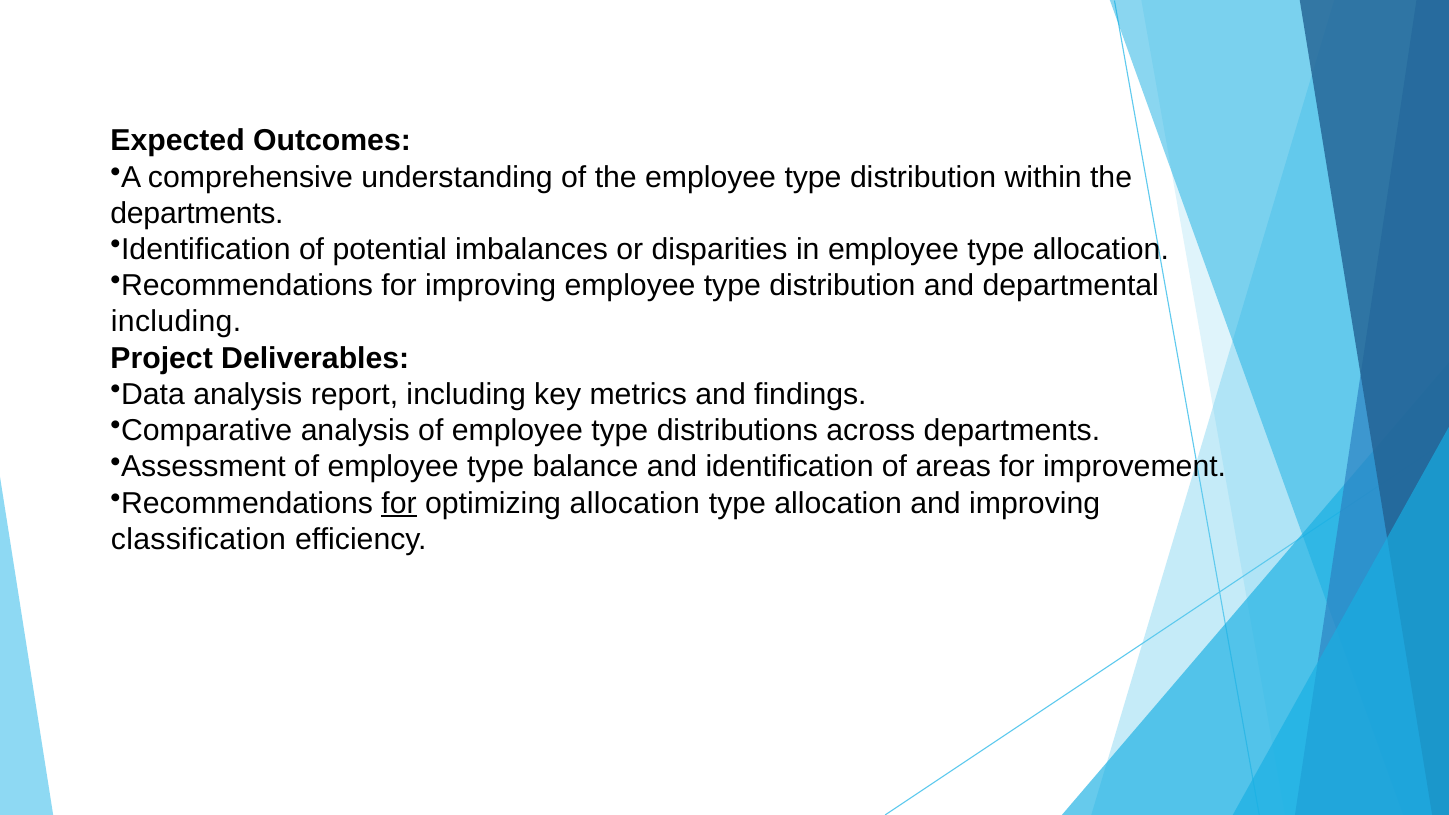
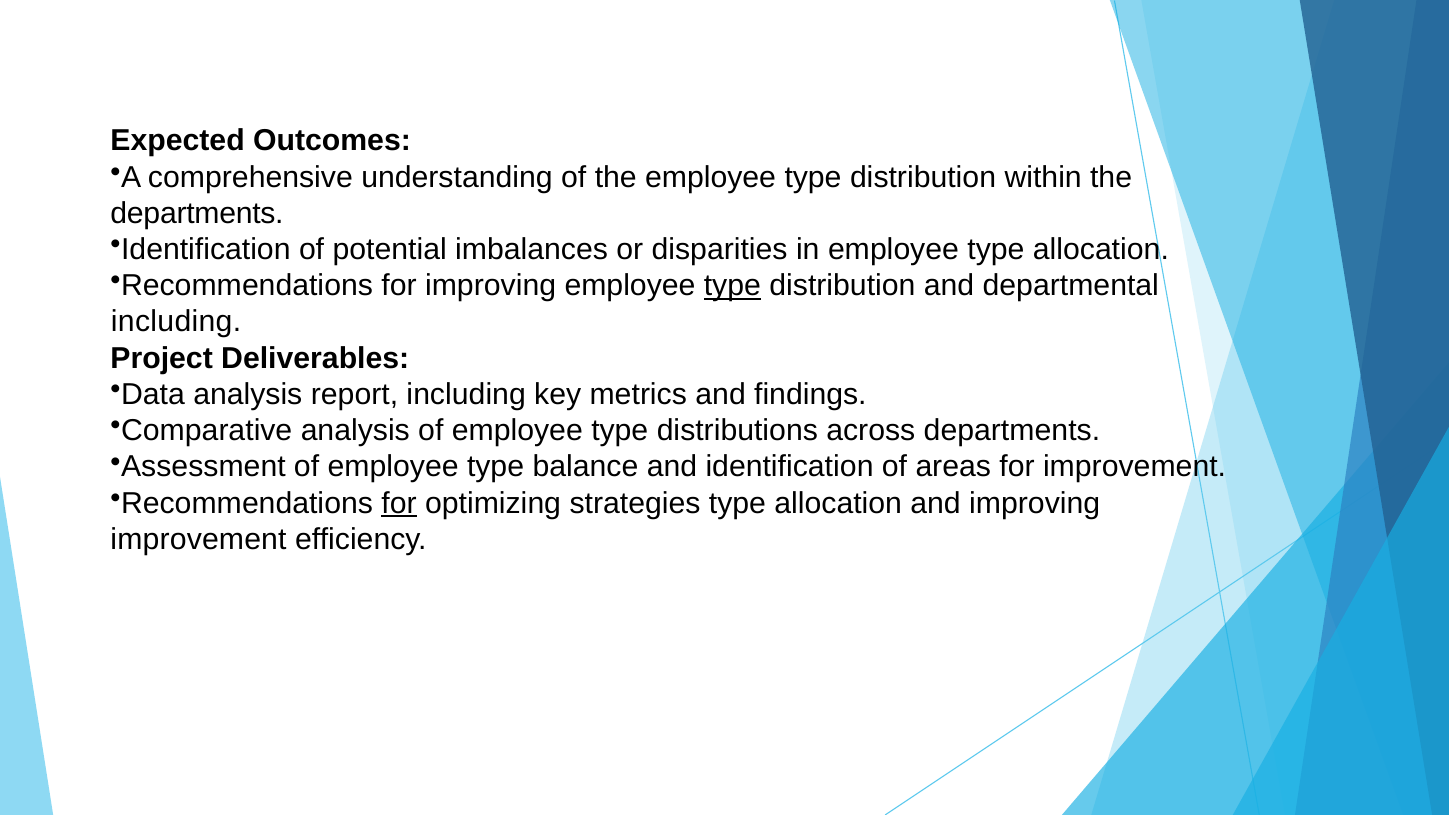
type at (732, 286) underline: none -> present
optimizing allocation: allocation -> strategies
classification at (198, 539): classification -> improvement
